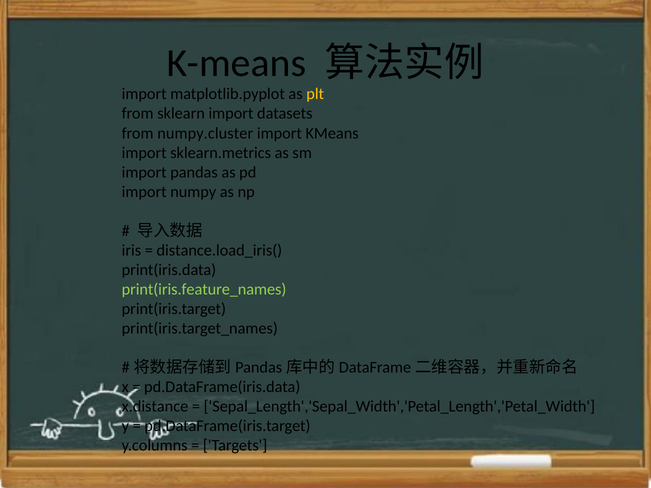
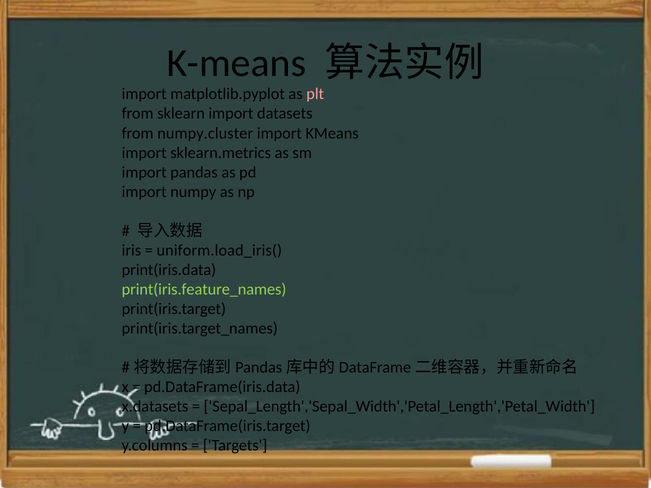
plt colour: yellow -> pink
distance.load_iris(: distance.load_iris( -> uniform.load_iris(
x.distance: x.distance -> x.datasets
